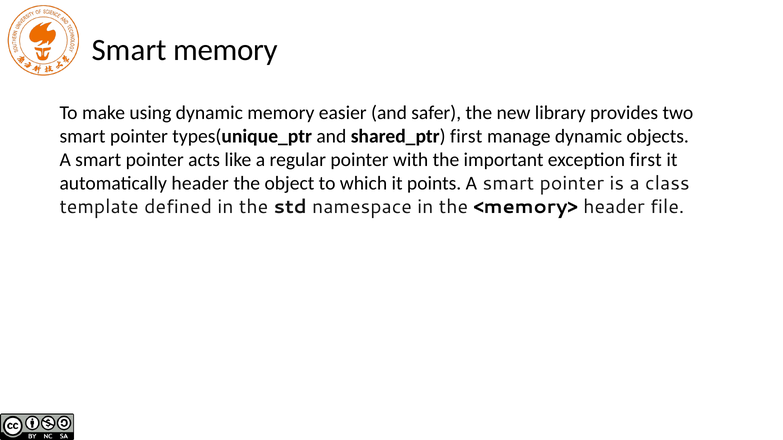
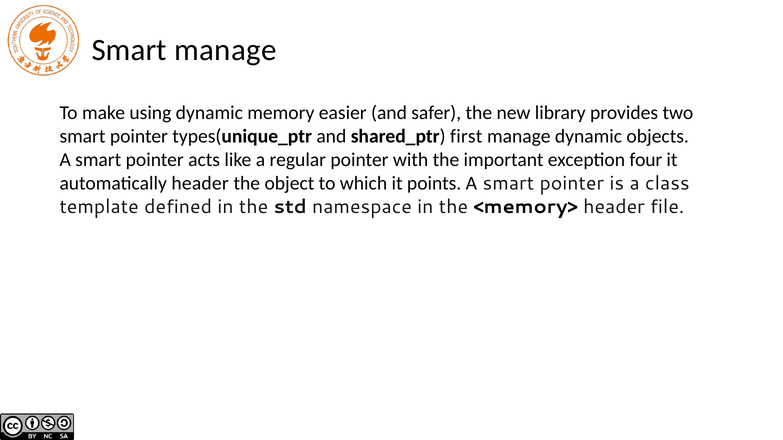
Smart memory: memory -> manage
exception first: first -> four
